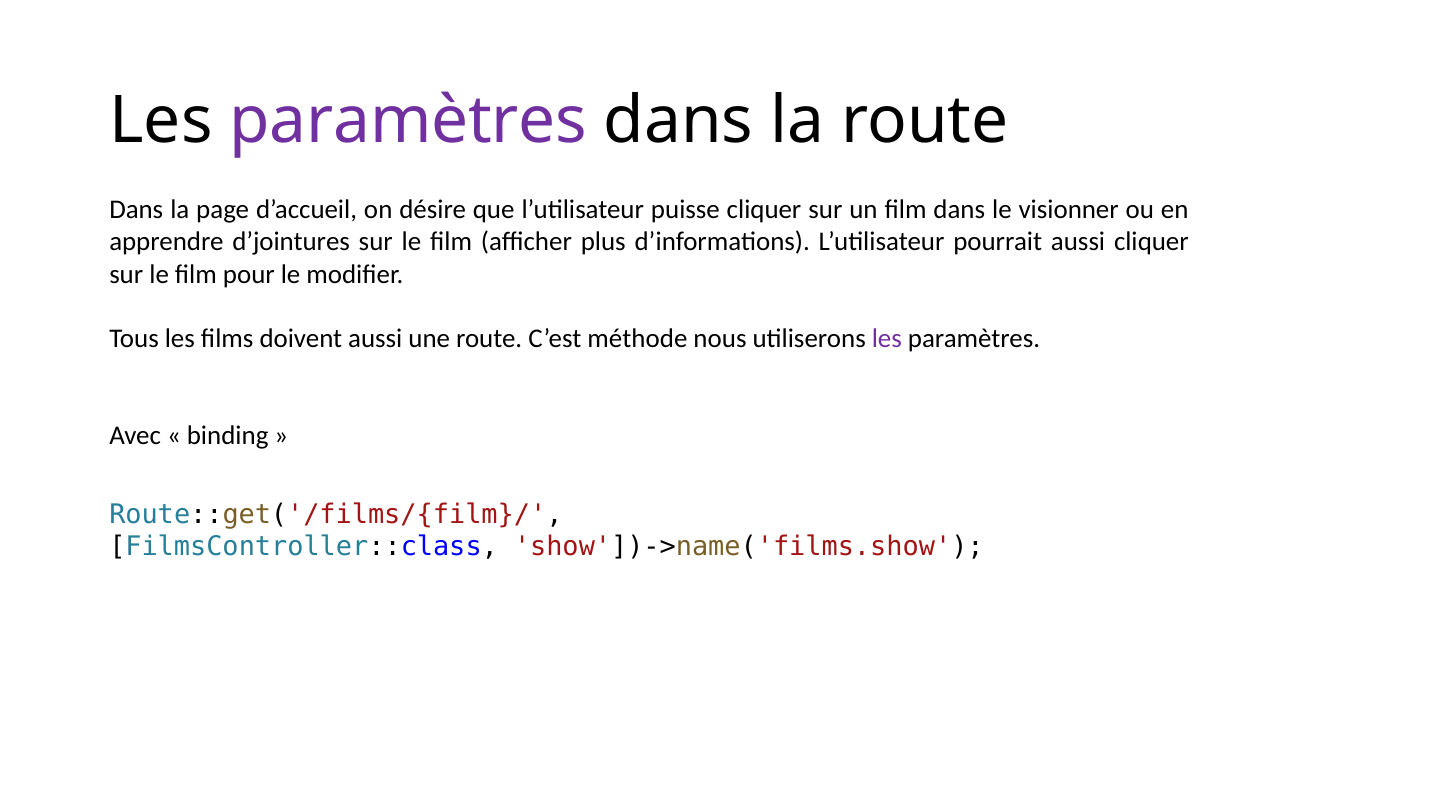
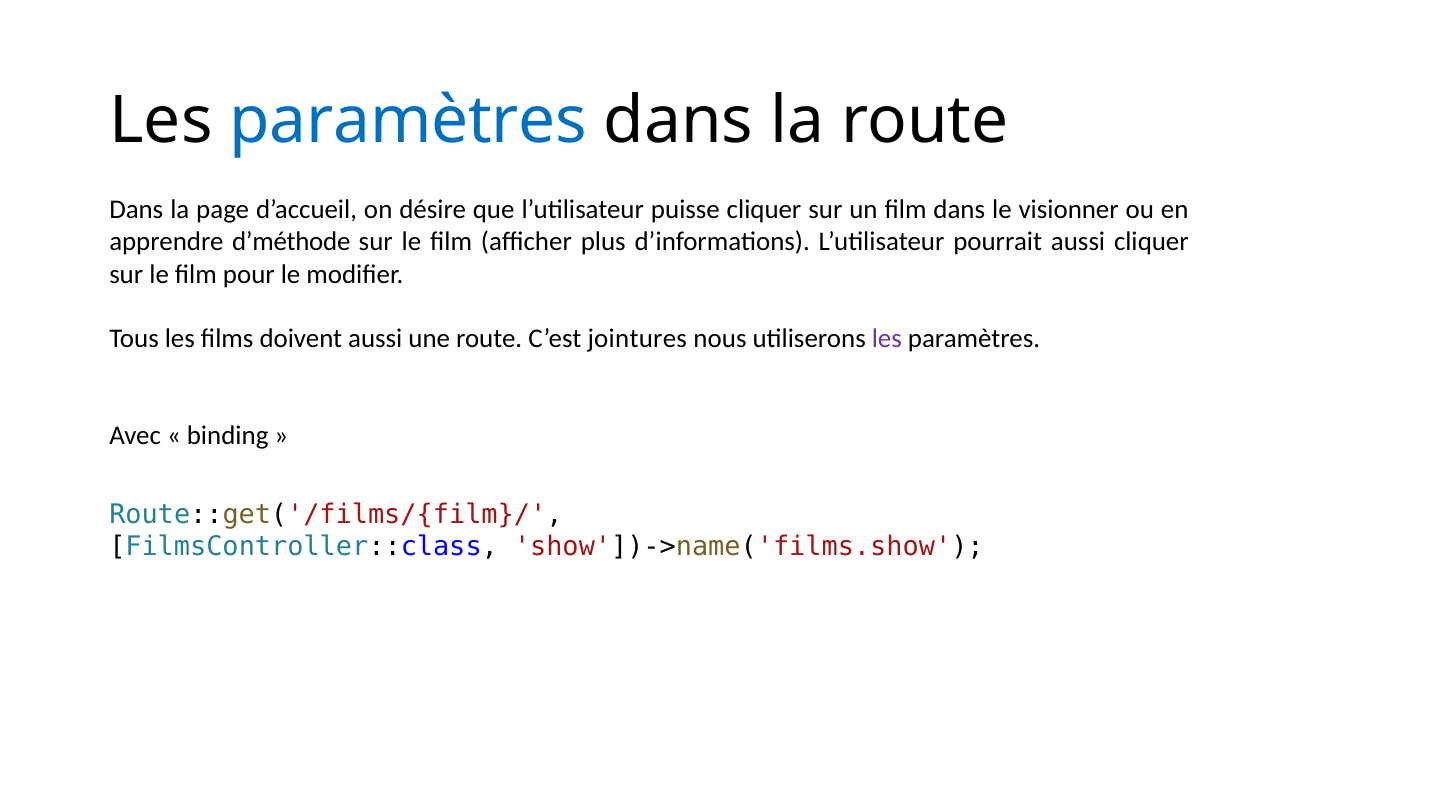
paramètres at (408, 121) colour: purple -> blue
d’jointures: d’jointures -> d’méthode
méthode: méthode -> jointures
